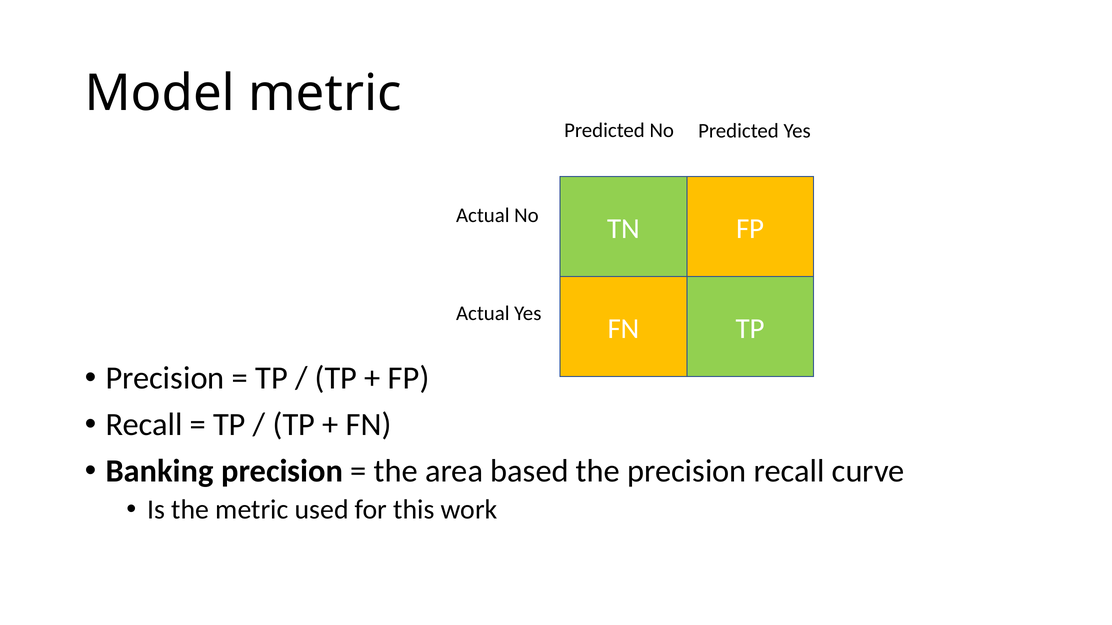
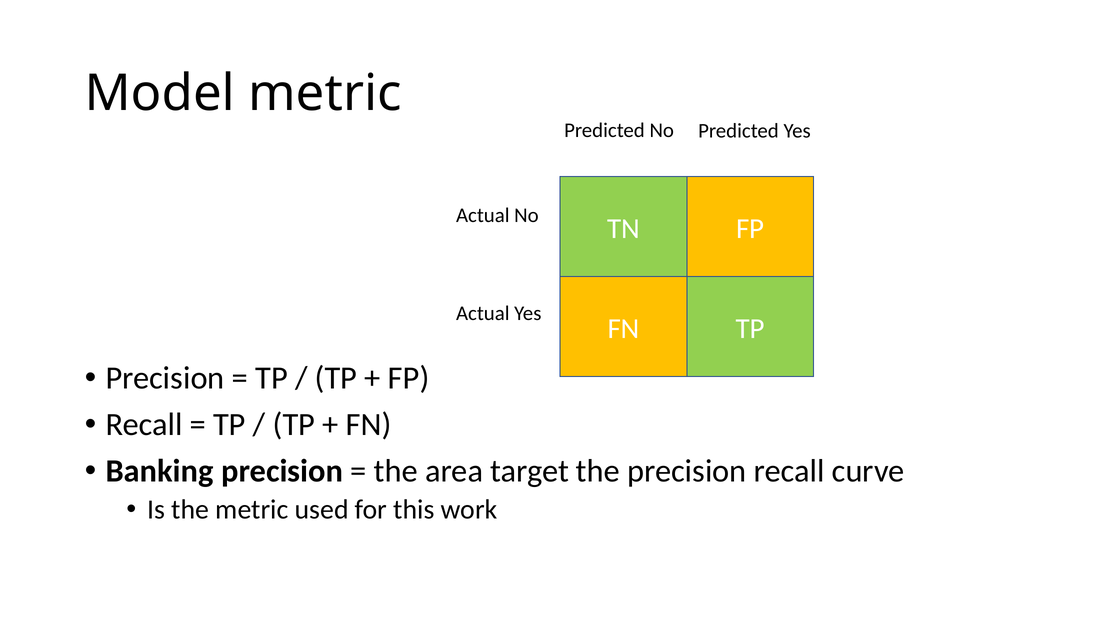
based: based -> target
